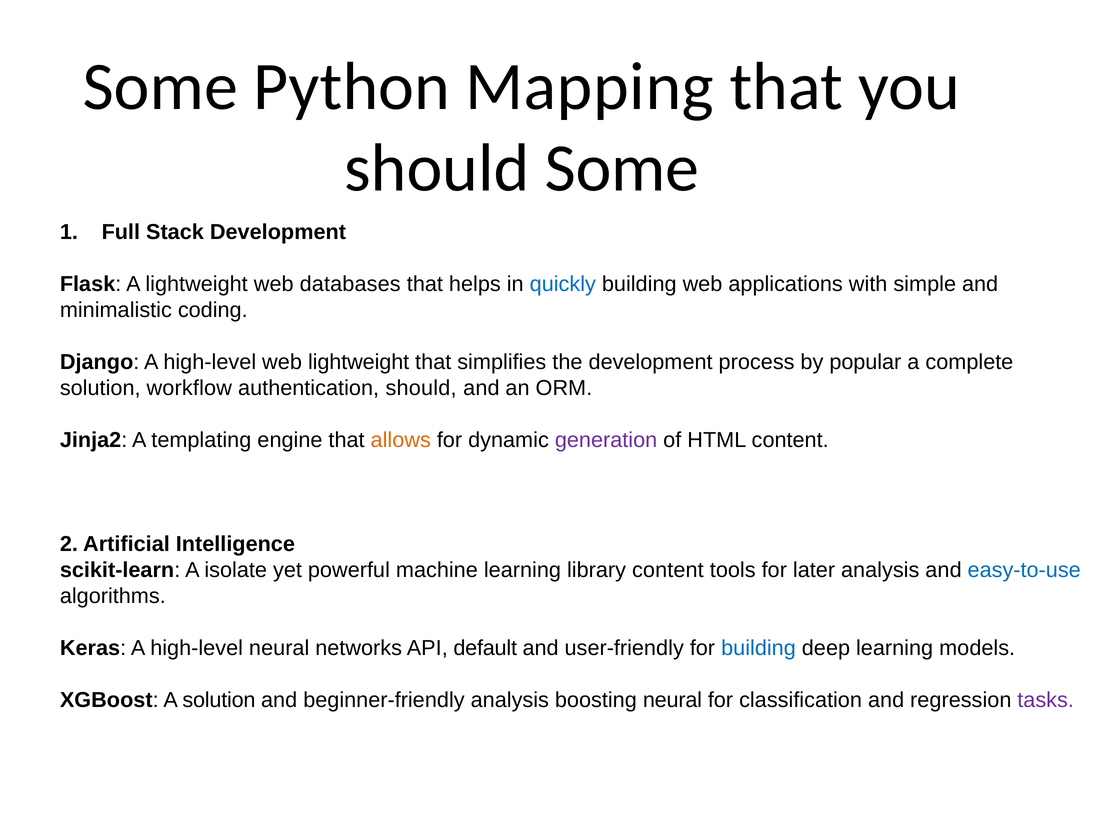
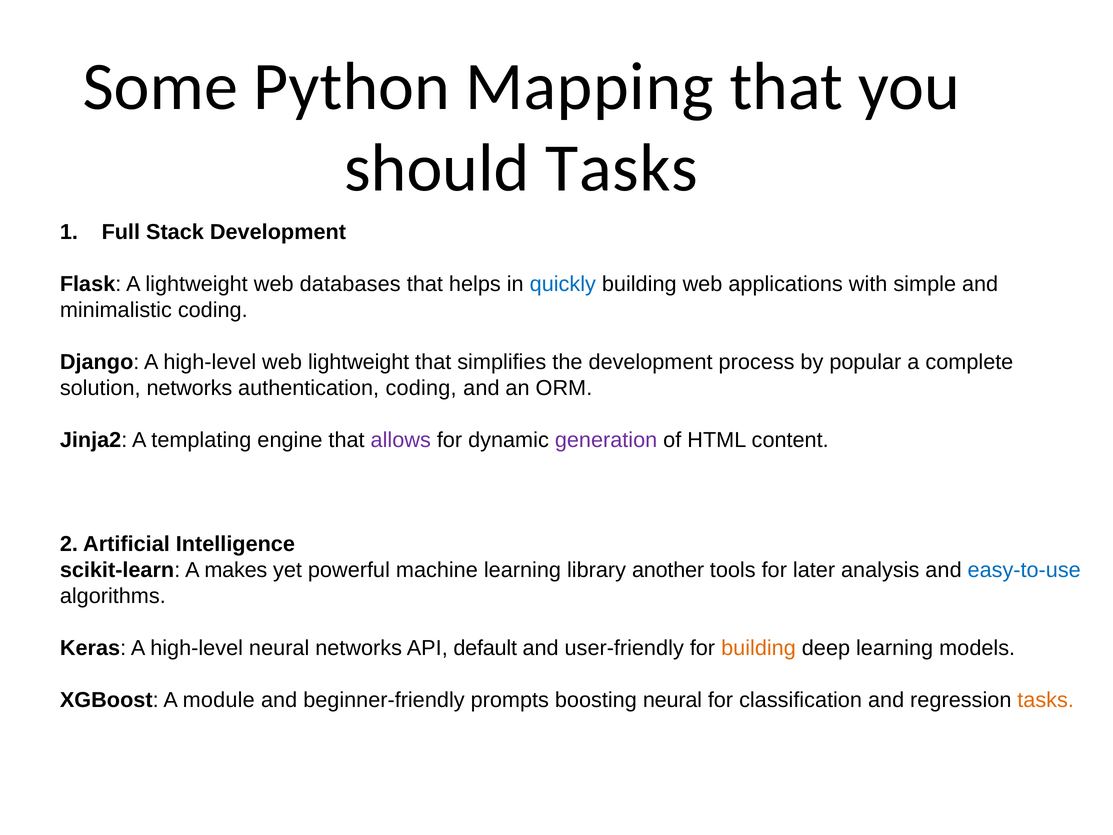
should Some: Some -> Tasks
solution workflow: workflow -> networks
authentication should: should -> coding
allows colour: orange -> purple
isolate: isolate -> makes
library content: content -> another
building at (758, 648) colour: blue -> orange
A solution: solution -> module
beginner-friendly analysis: analysis -> prompts
tasks at (1046, 700) colour: purple -> orange
